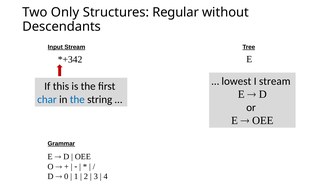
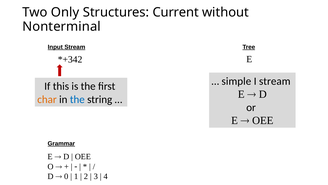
Regular: Regular -> Current
Descendants: Descendants -> Nonterminal
lowest: lowest -> simple
char colour: blue -> orange
